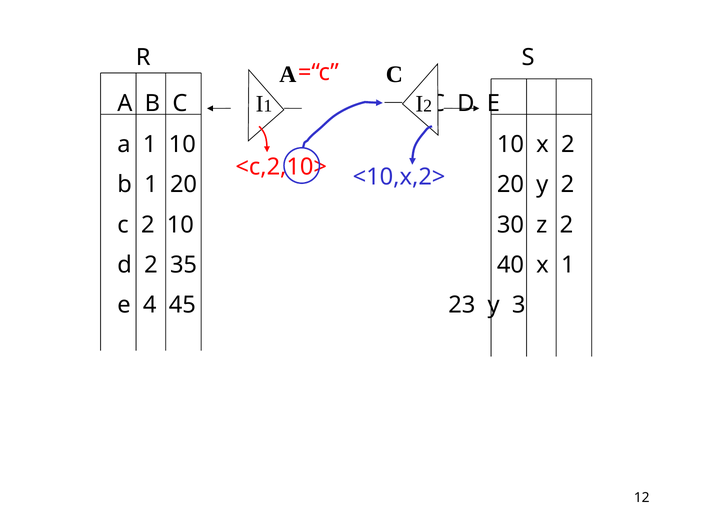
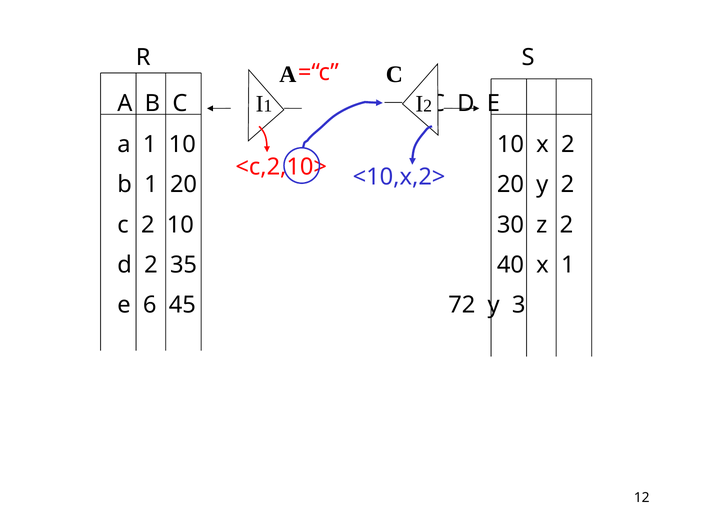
4: 4 -> 6
23: 23 -> 72
